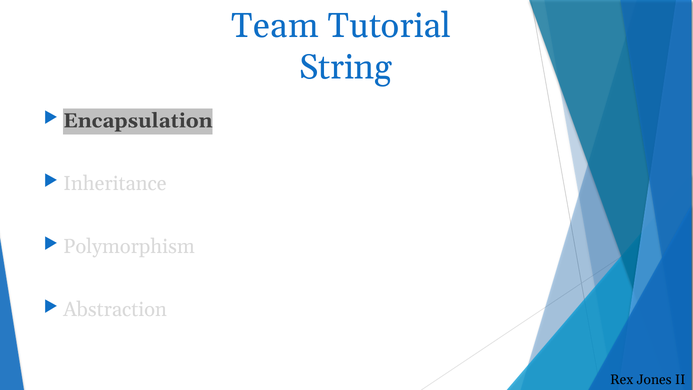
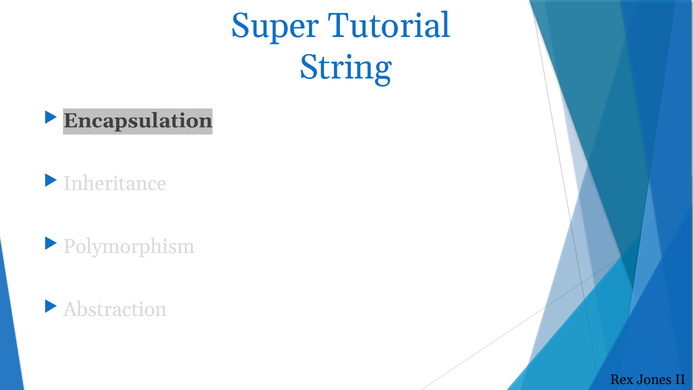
Team: Team -> Super
